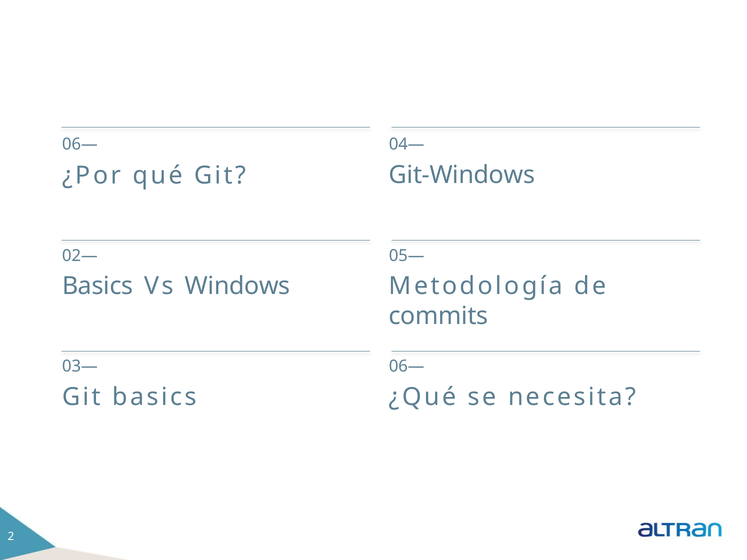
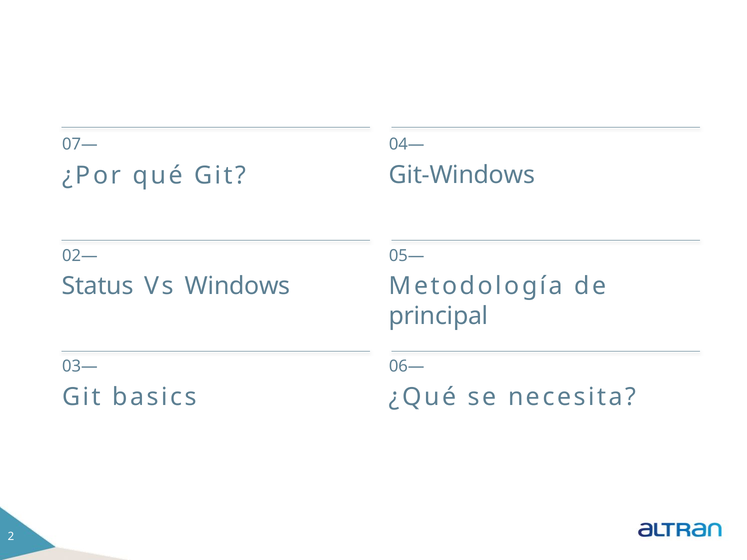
06— at (80, 145): 06— -> 07—
Basics at (98, 286): Basics -> Status
commits: commits -> principal
